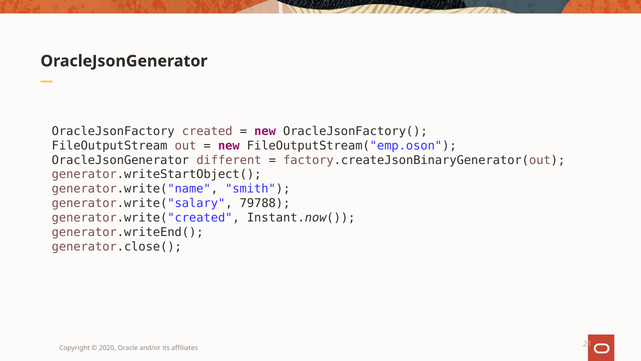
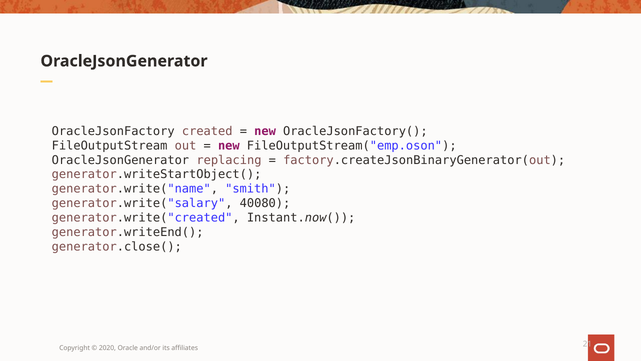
different: different -> replacing
79788: 79788 -> 40080
